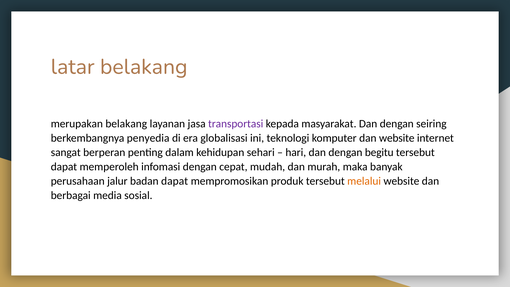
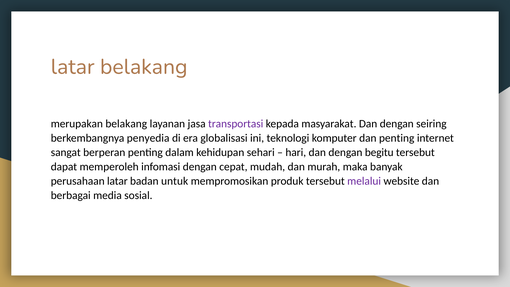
dan website: website -> penting
perusahaan jalur: jalur -> latar
badan dapat: dapat -> untuk
melalui at (364, 181) colour: orange -> purple
